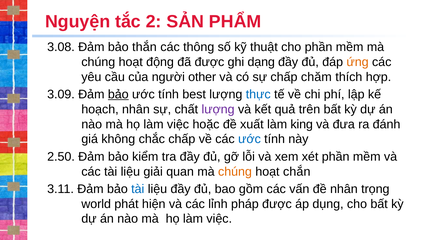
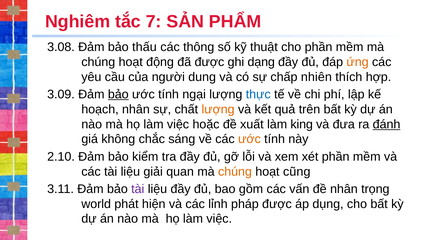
Nguyện: Nguyện -> Nghiêm
2: 2 -> 7
thắn: thắn -> thấu
other: other -> dung
chăm: chăm -> nhiên
best: best -> ngại
lượng at (218, 109) colour: purple -> orange
đánh underline: none -> present
chắc chấp: chấp -> sáng
ước at (249, 139) colour: blue -> orange
2.50: 2.50 -> 2.10
chắn: chắn -> cũng
tài at (138, 189) colour: blue -> purple
